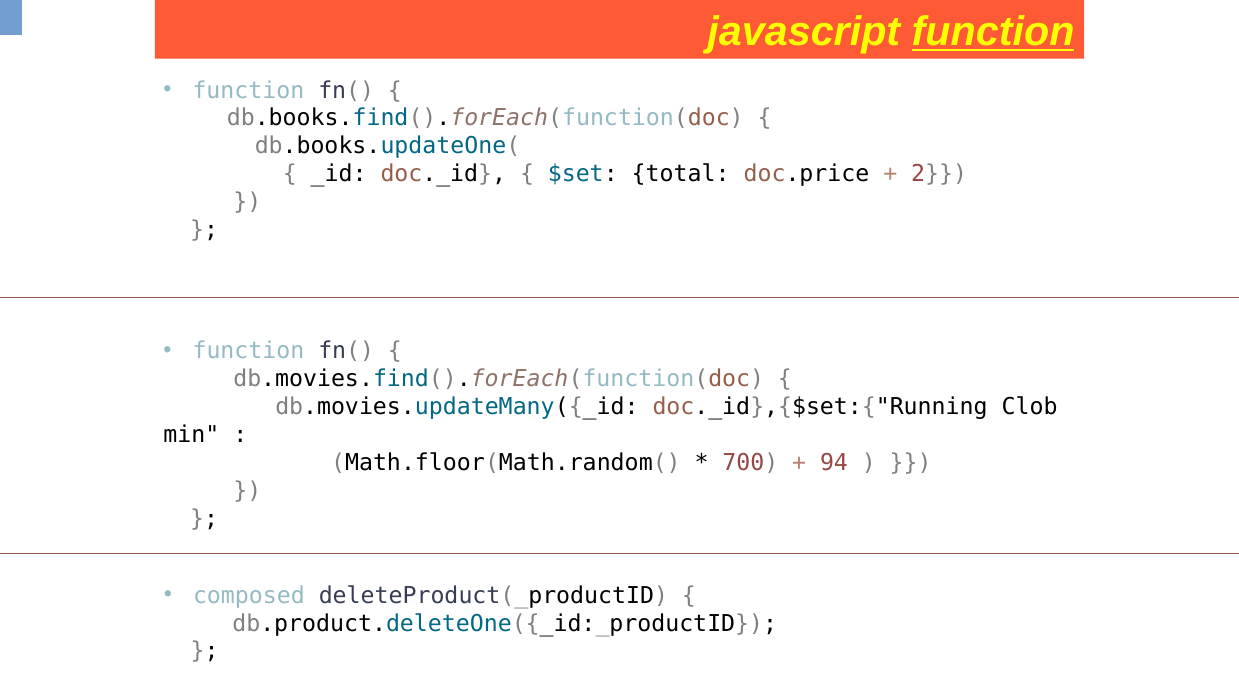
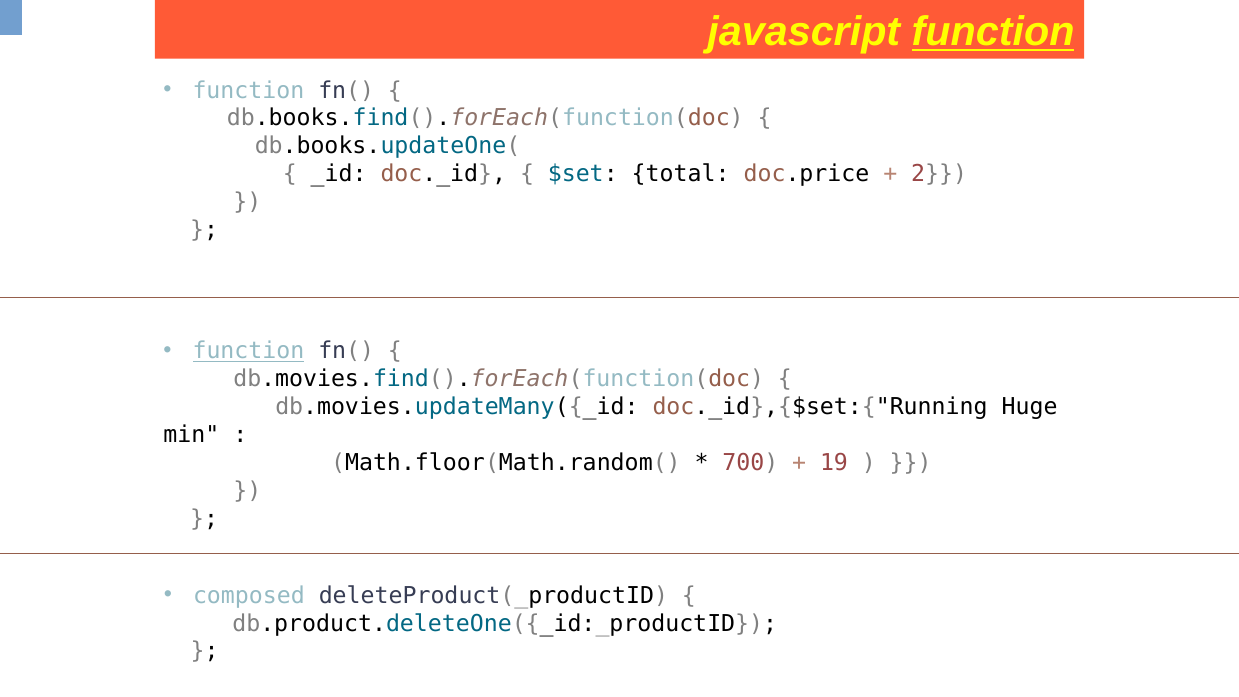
function at (248, 351) underline: none -> present
Clob: Clob -> Huge
94: 94 -> 19
